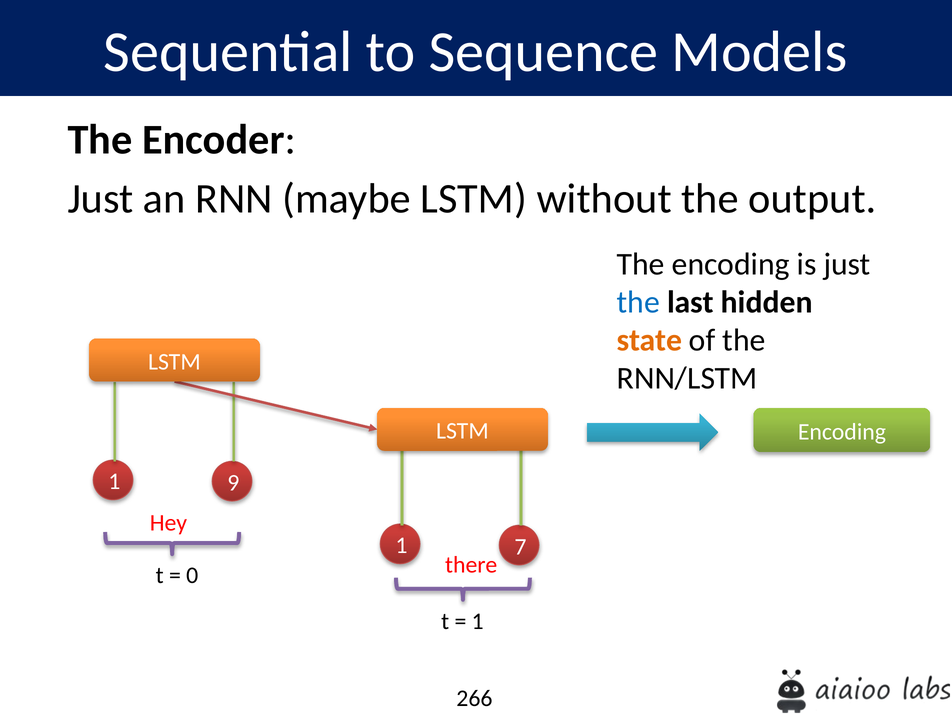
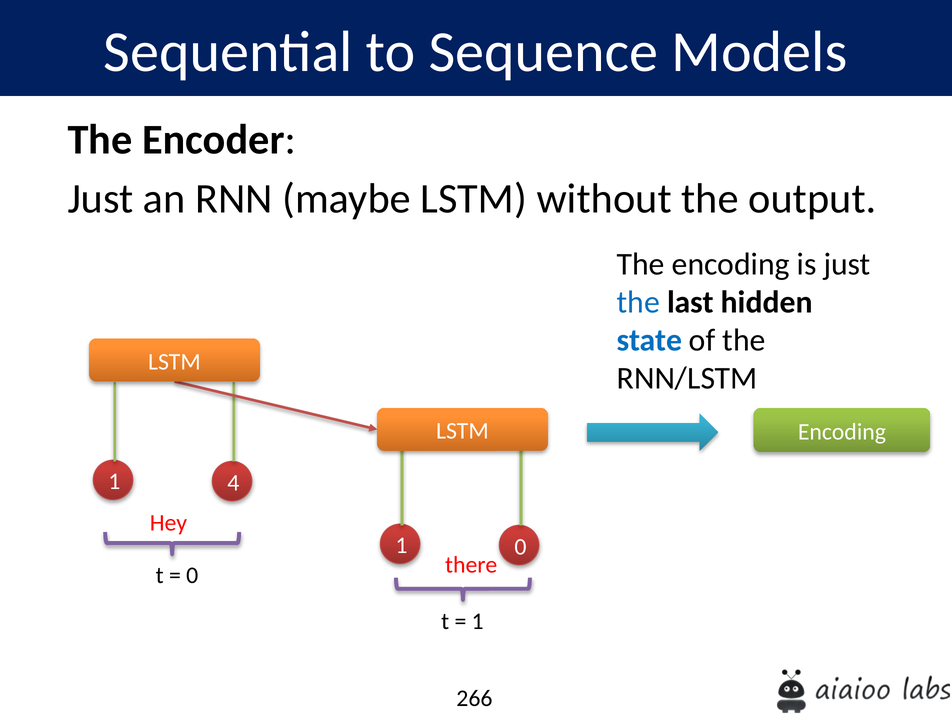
state colour: orange -> blue
9: 9 -> 4
1 7: 7 -> 0
